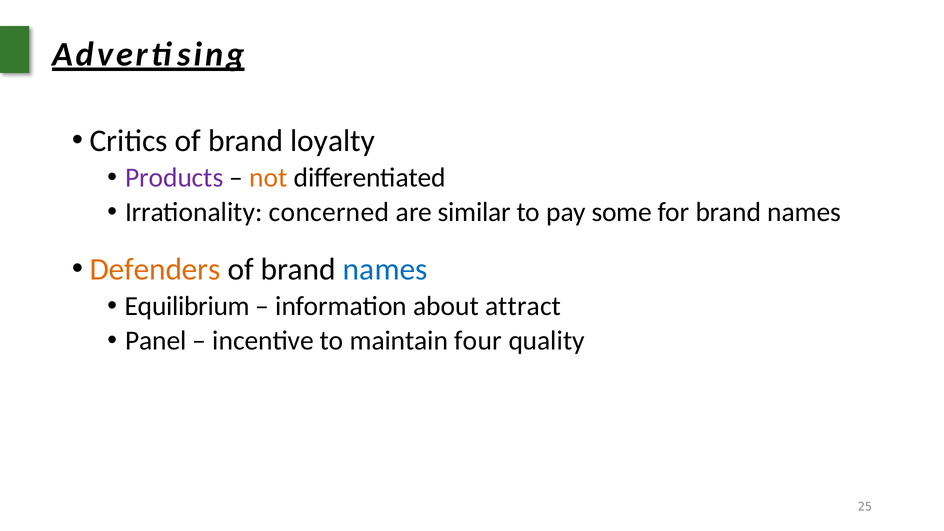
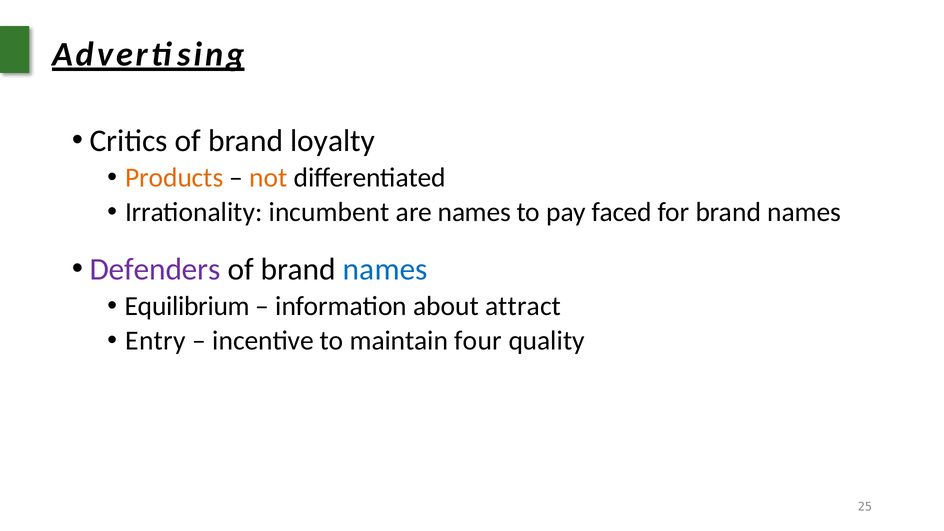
Products colour: purple -> orange
concerned: concerned -> incumbent
are similar: similar -> names
some: some -> faced
Defenders colour: orange -> purple
Panel: Panel -> Entry
